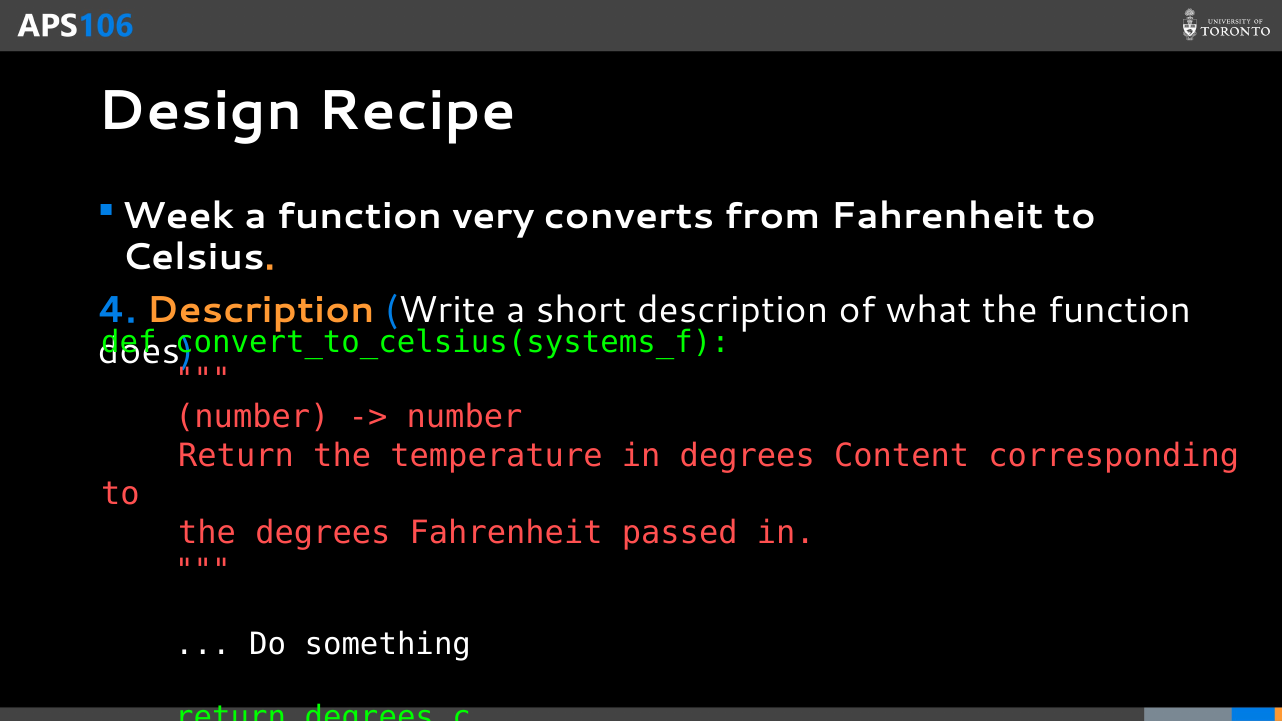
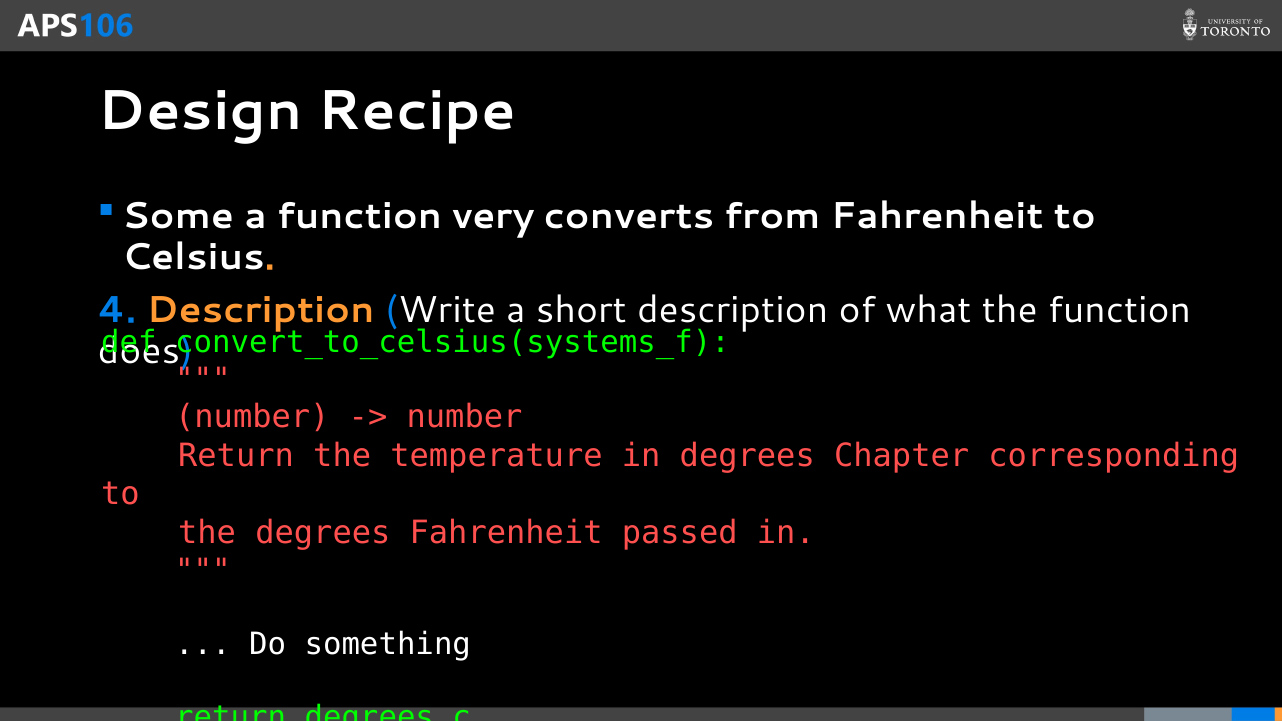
Week: Week -> Some
Content: Content -> Chapter
